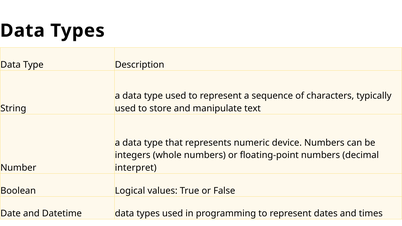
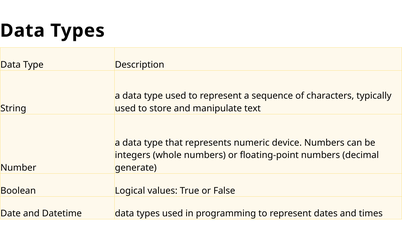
interpret: interpret -> generate
